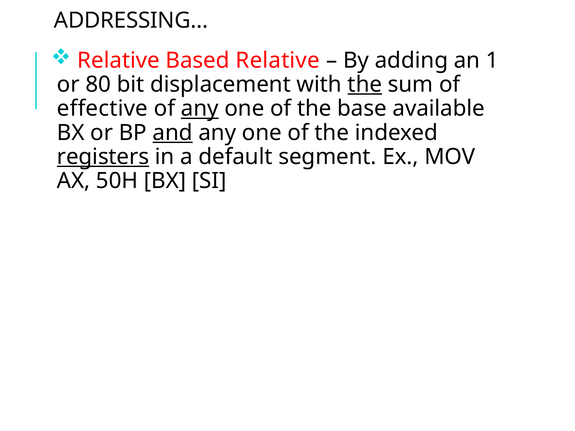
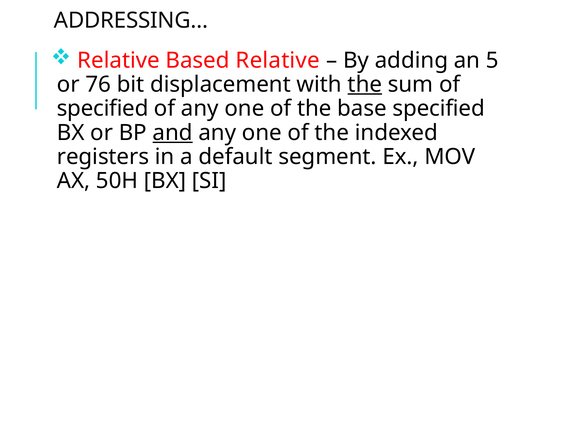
1: 1 -> 5
80: 80 -> 76
effective at (102, 109): effective -> specified
any at (200, 109) underline: present -> none
base available: available -> specified
registers underline: present -> none
